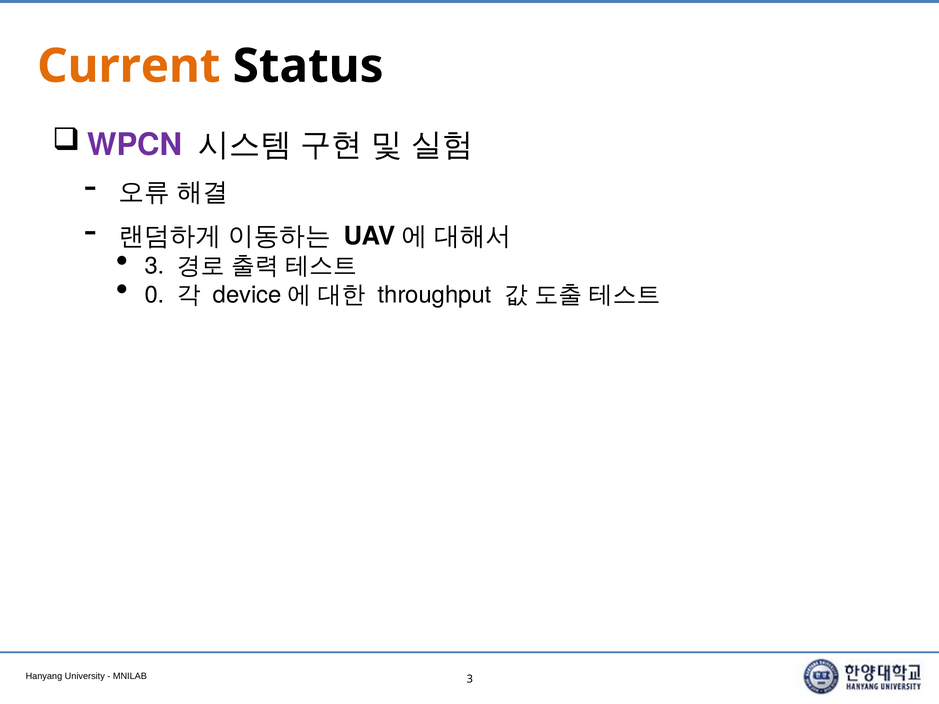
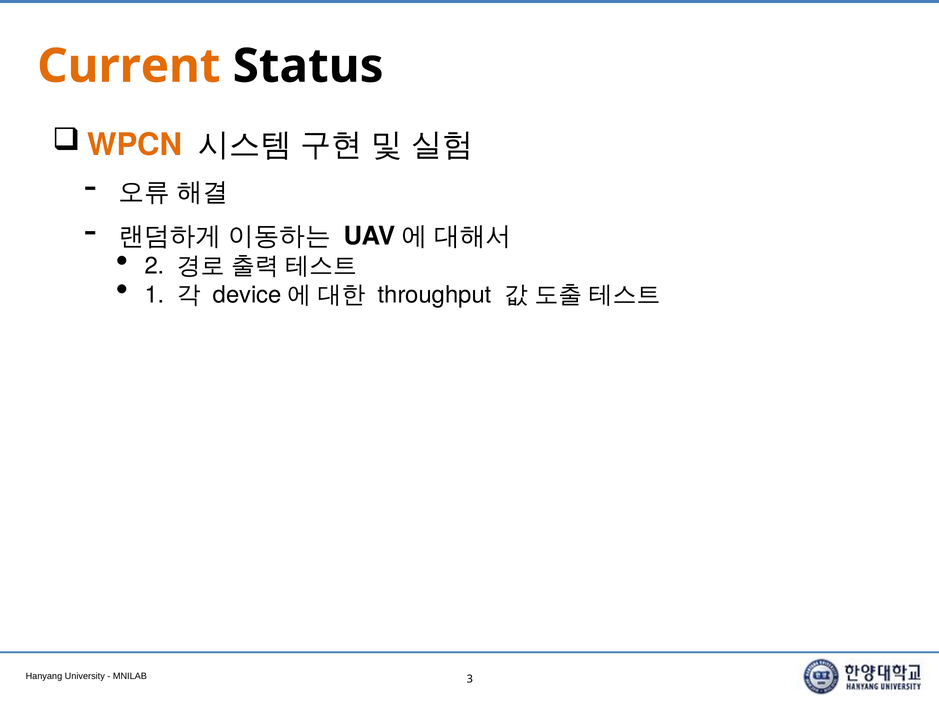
WPCN colour: purple -> orange
3 at (154, 266): 3 -> 2
0: 0 -> 1
